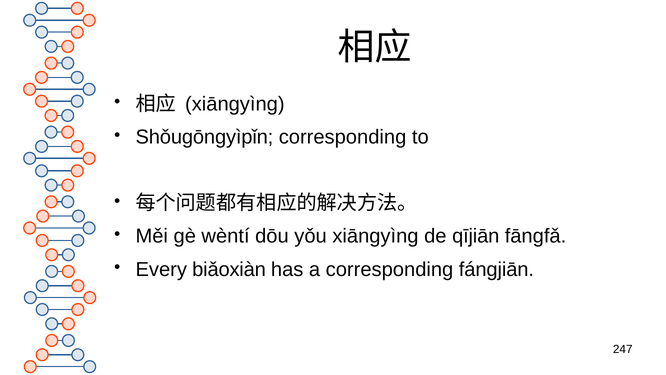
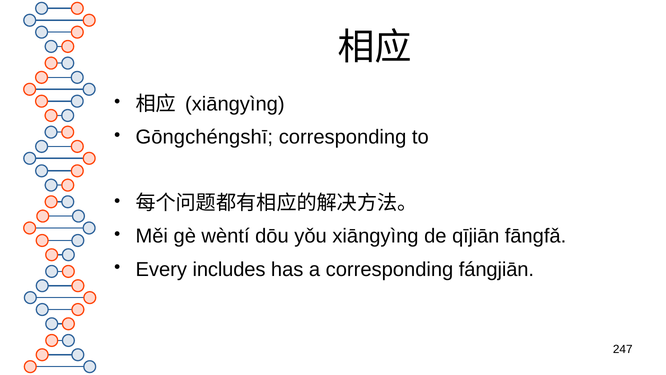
Shǒugōngyìpǐn: Shǒugōngyìpǐn -> Gōngchéngshī
biǎoxiàn: biǎoxiàn -> includes
